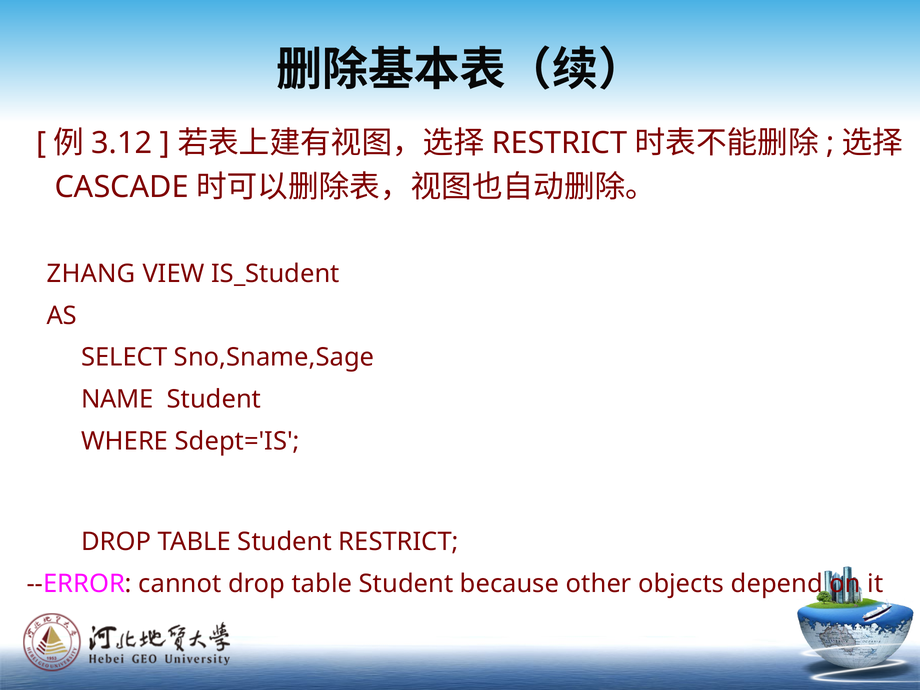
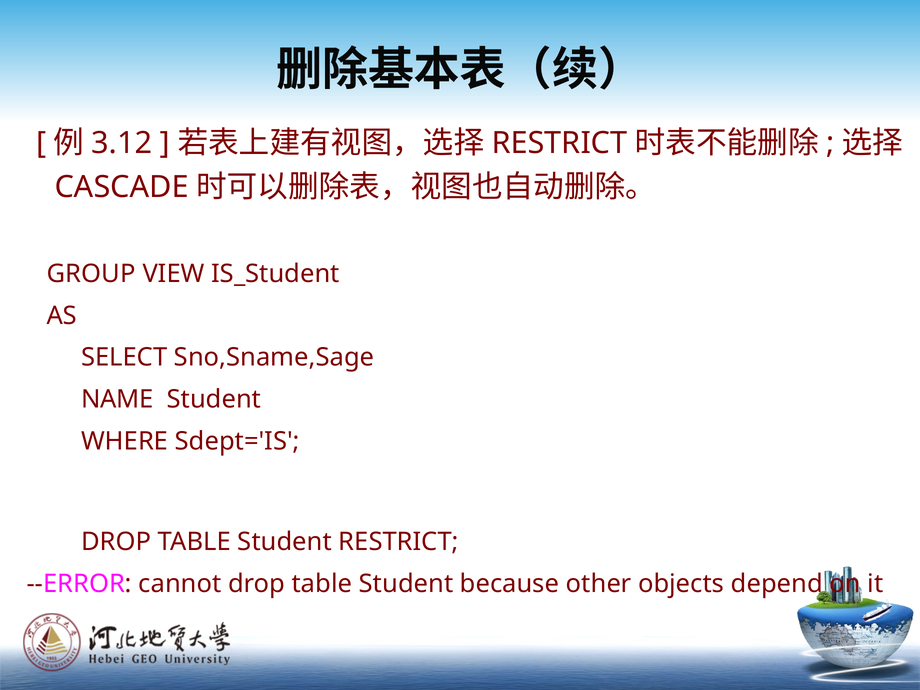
ZHANG: ZHANG -> GROUP
